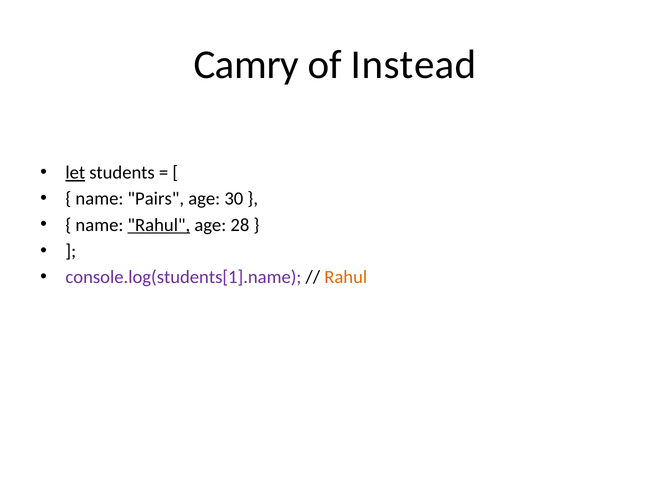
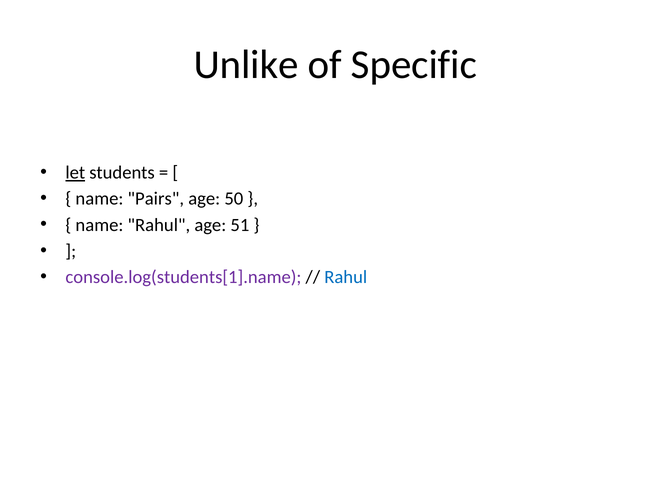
Camry: Camry -> Unlike
Instead: Instead -> Specific
30: 30 -> 50
Rahul at (159, 225) underline: present -> none
28: 28 -> 51
Rahul at (346, 277) colour: orange -> blue
